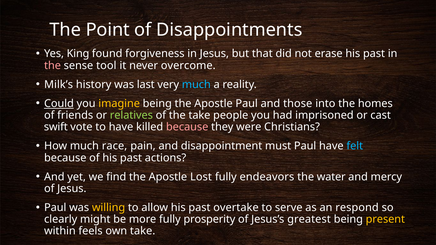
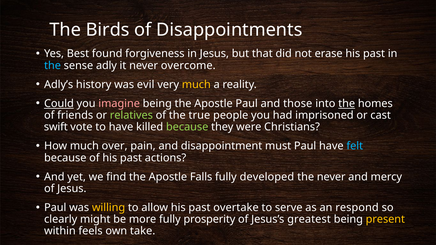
Point: Point -> Birds
King: King -> Best
the at (53, 66) colour: pink -> light blue
tool: tool -> adly
Milk’s: Milk’s -> Adly’s
last: last -> evil
much at (196, 85) colour: light blue -> yellow
imagine colour: yellow -> pink
the at (347, 104) underline: none -> present
the take: take -> true
because at (187, 127) colour: pink -> light green
race: race -> over
Lost: Lost -> Falls
endeavors: endeavors -> developed
the water: water -> never
